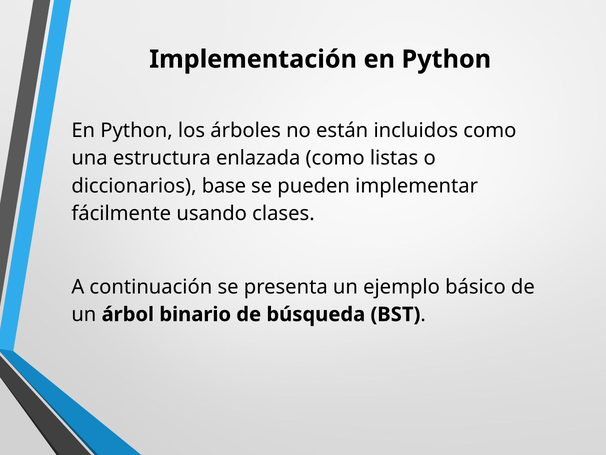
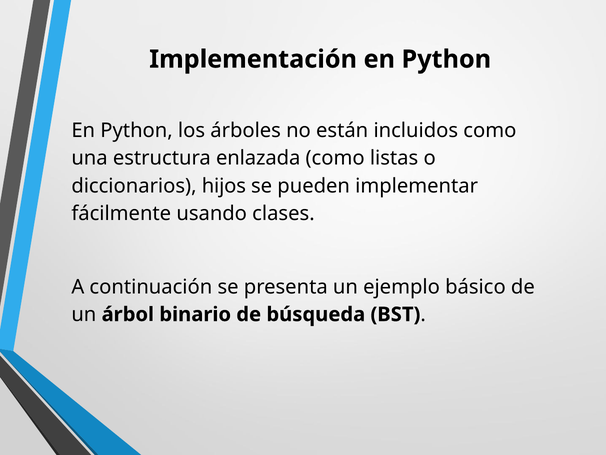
base: base -> hijos
